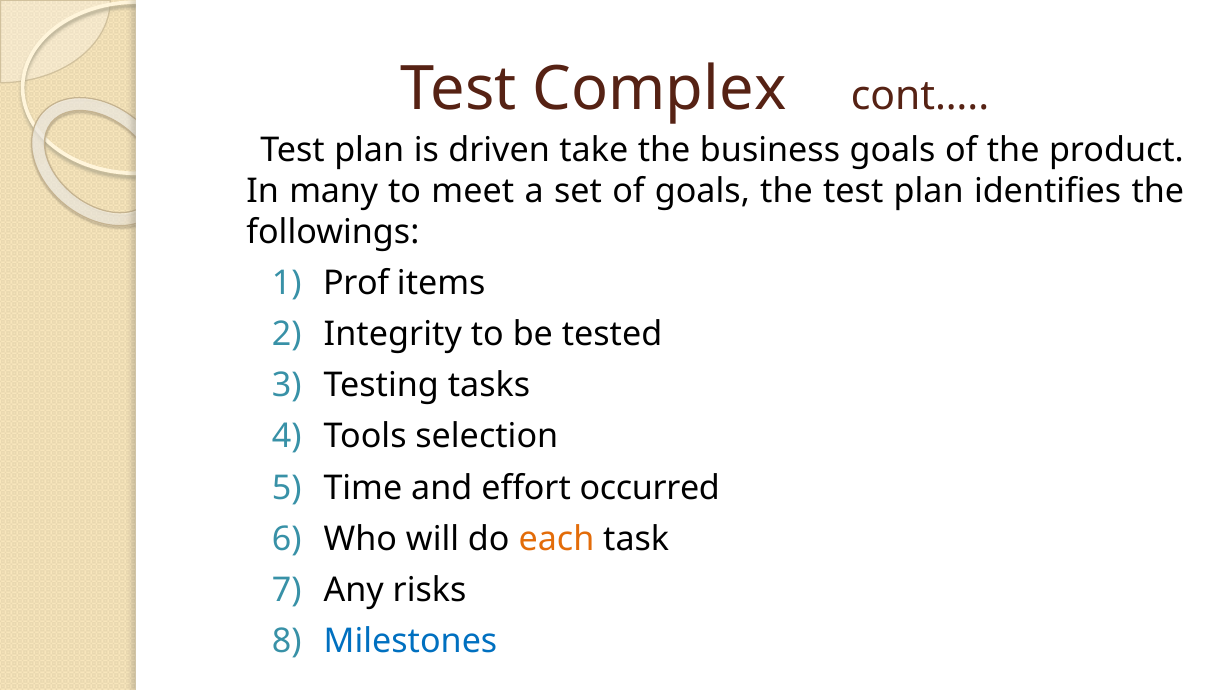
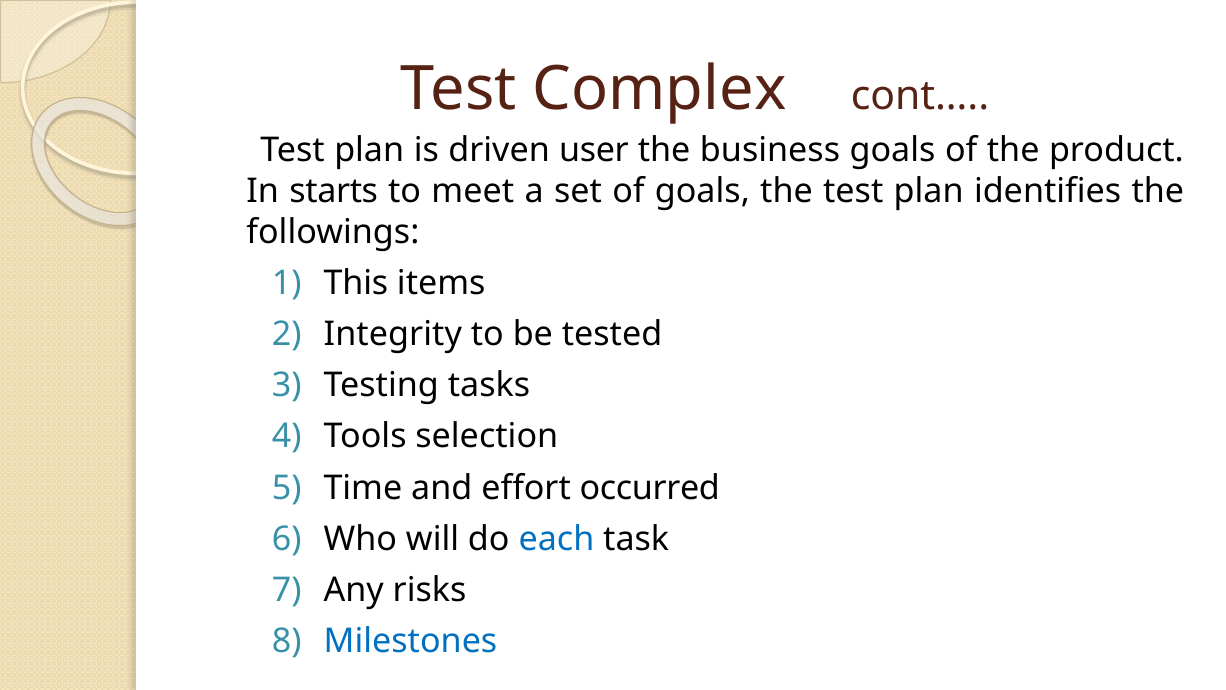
take: take -> user
many: many -> starts
Prof: Prof -> This
each colour: orange -> blue
